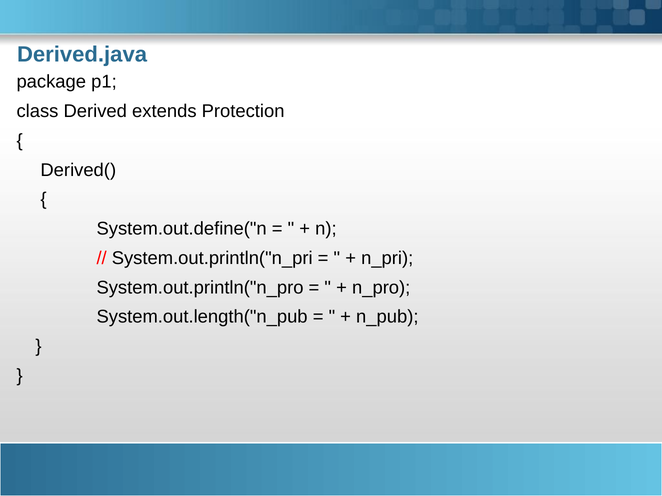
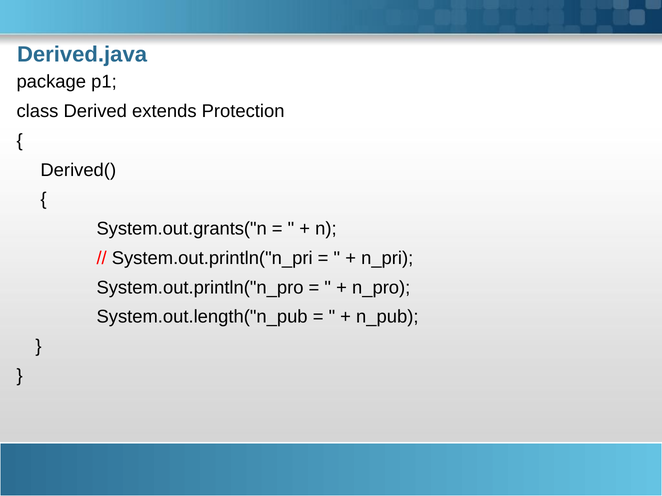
System.out.define("n: System.out.define("n -> System.out.grants("n
